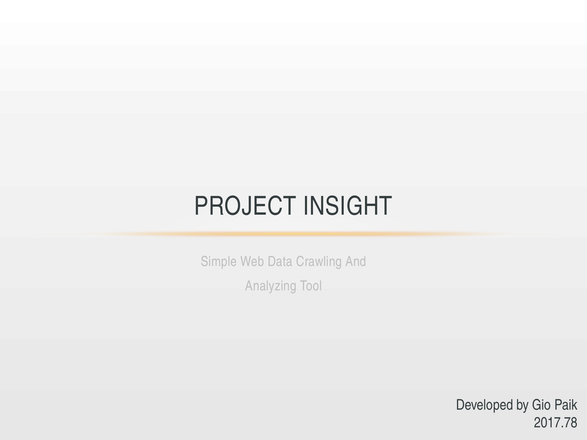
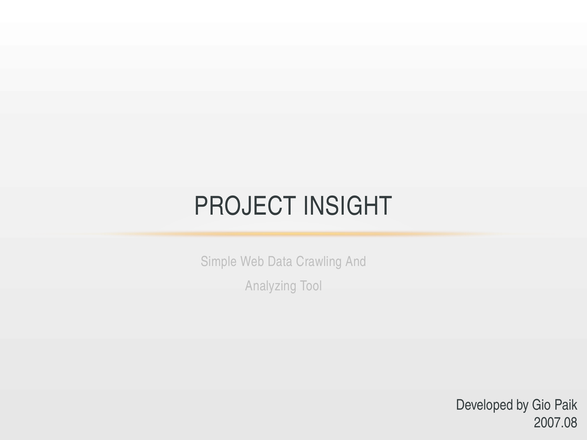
2017.78: 2017.78 -> 2007.08
